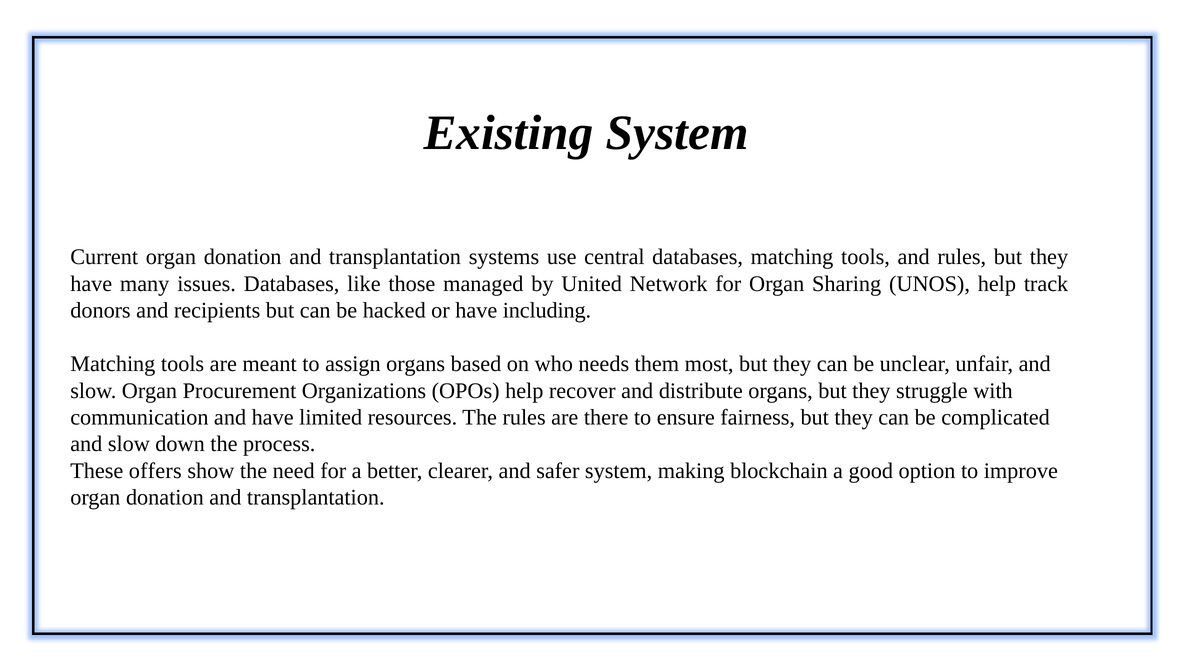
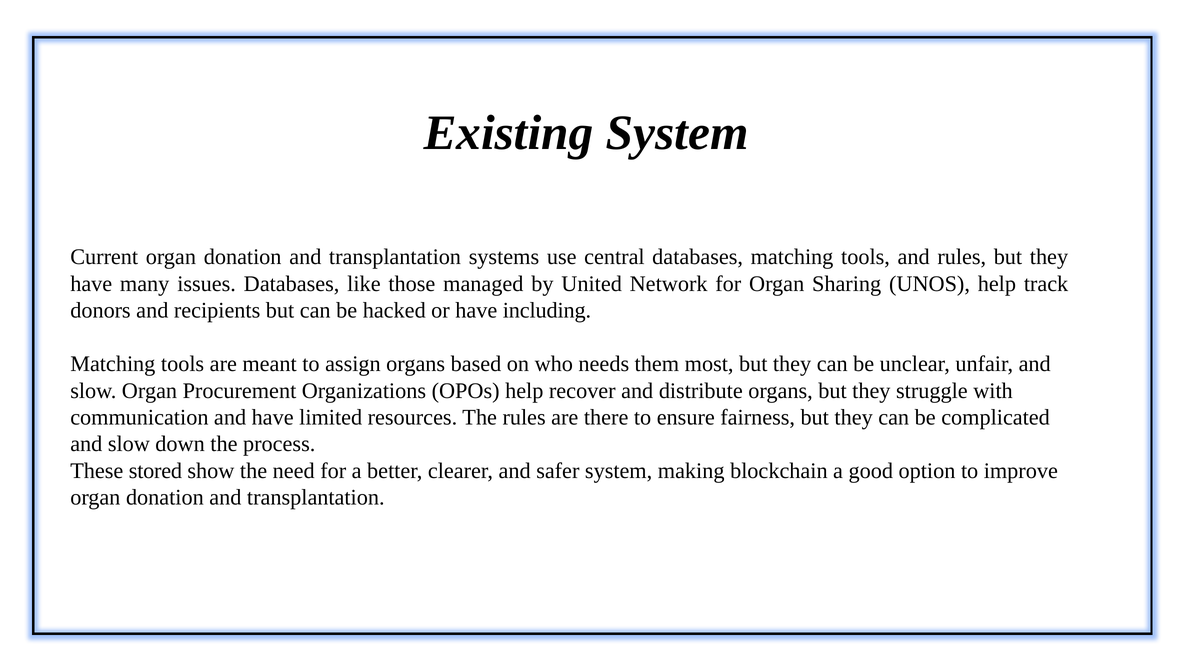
offers: offers -> stored
